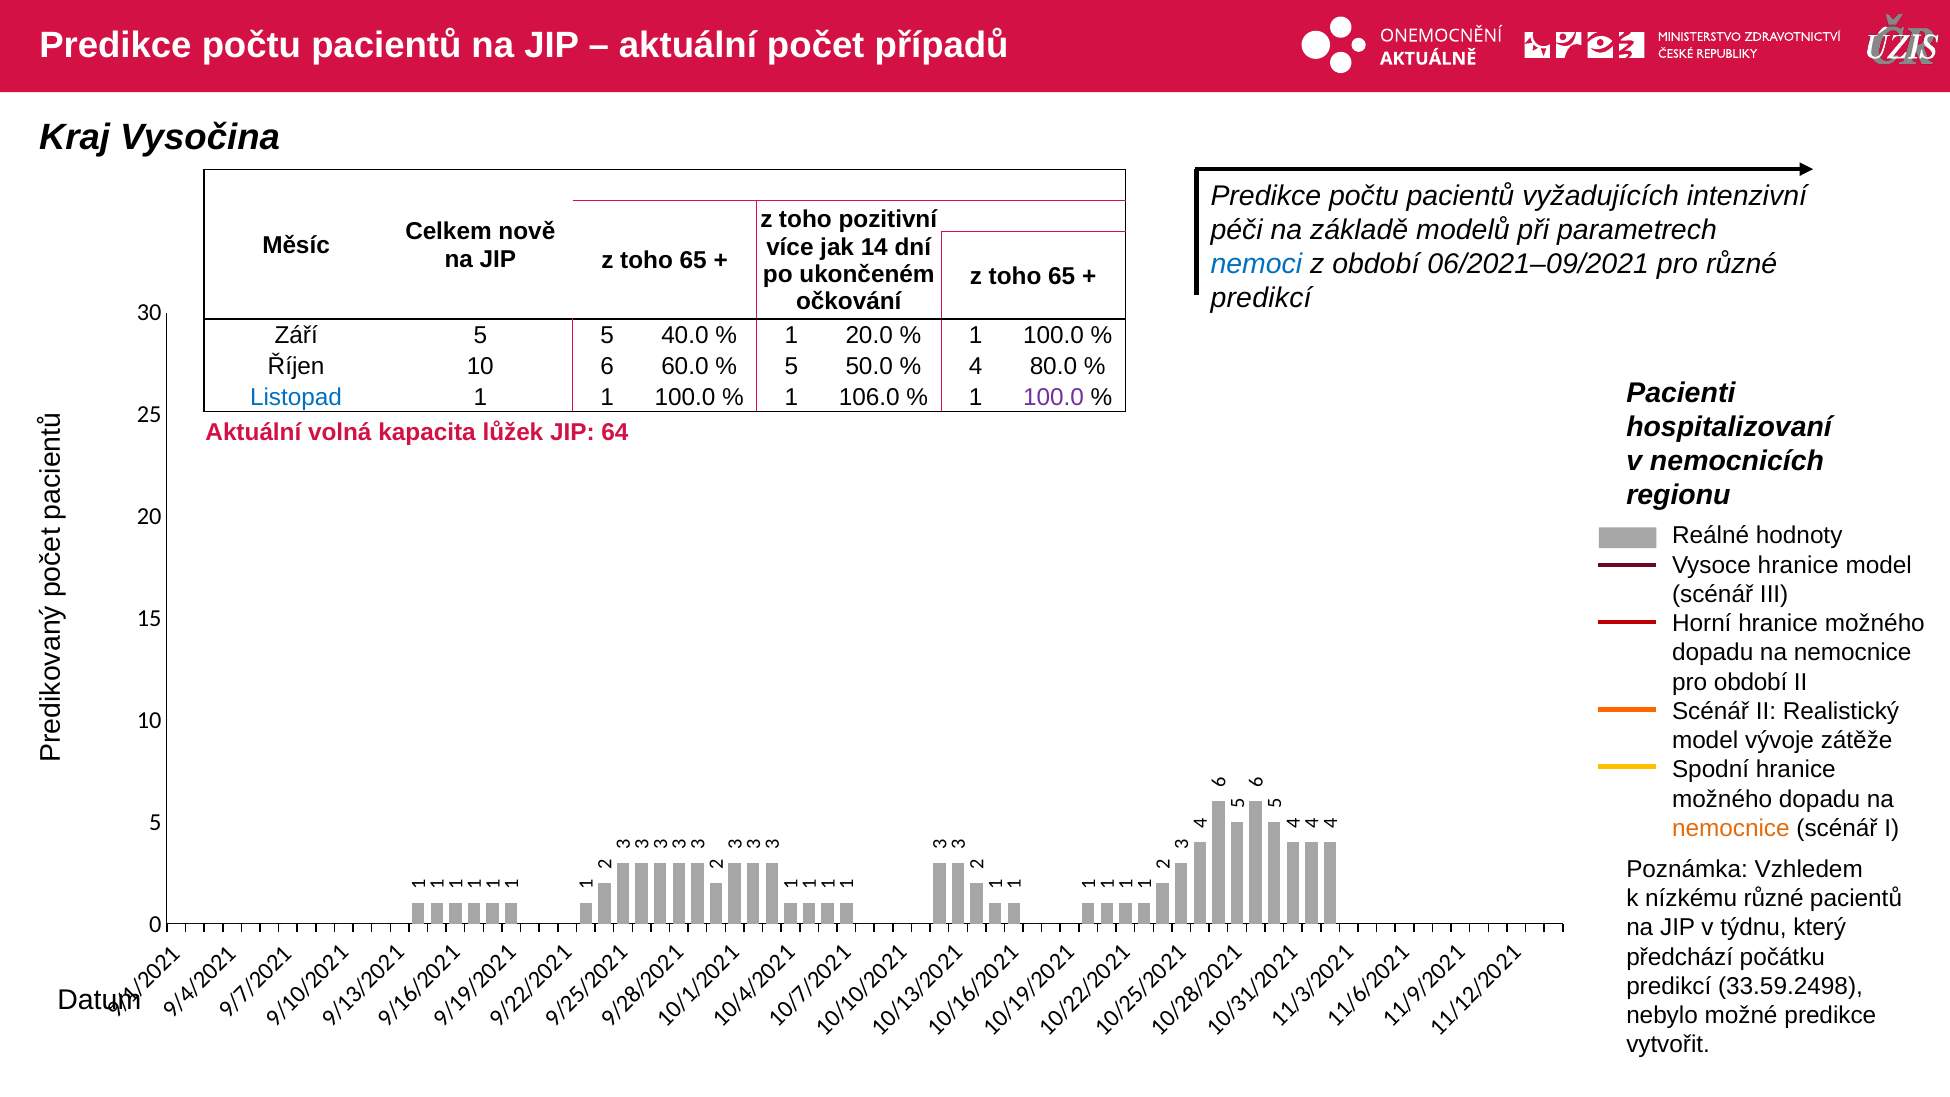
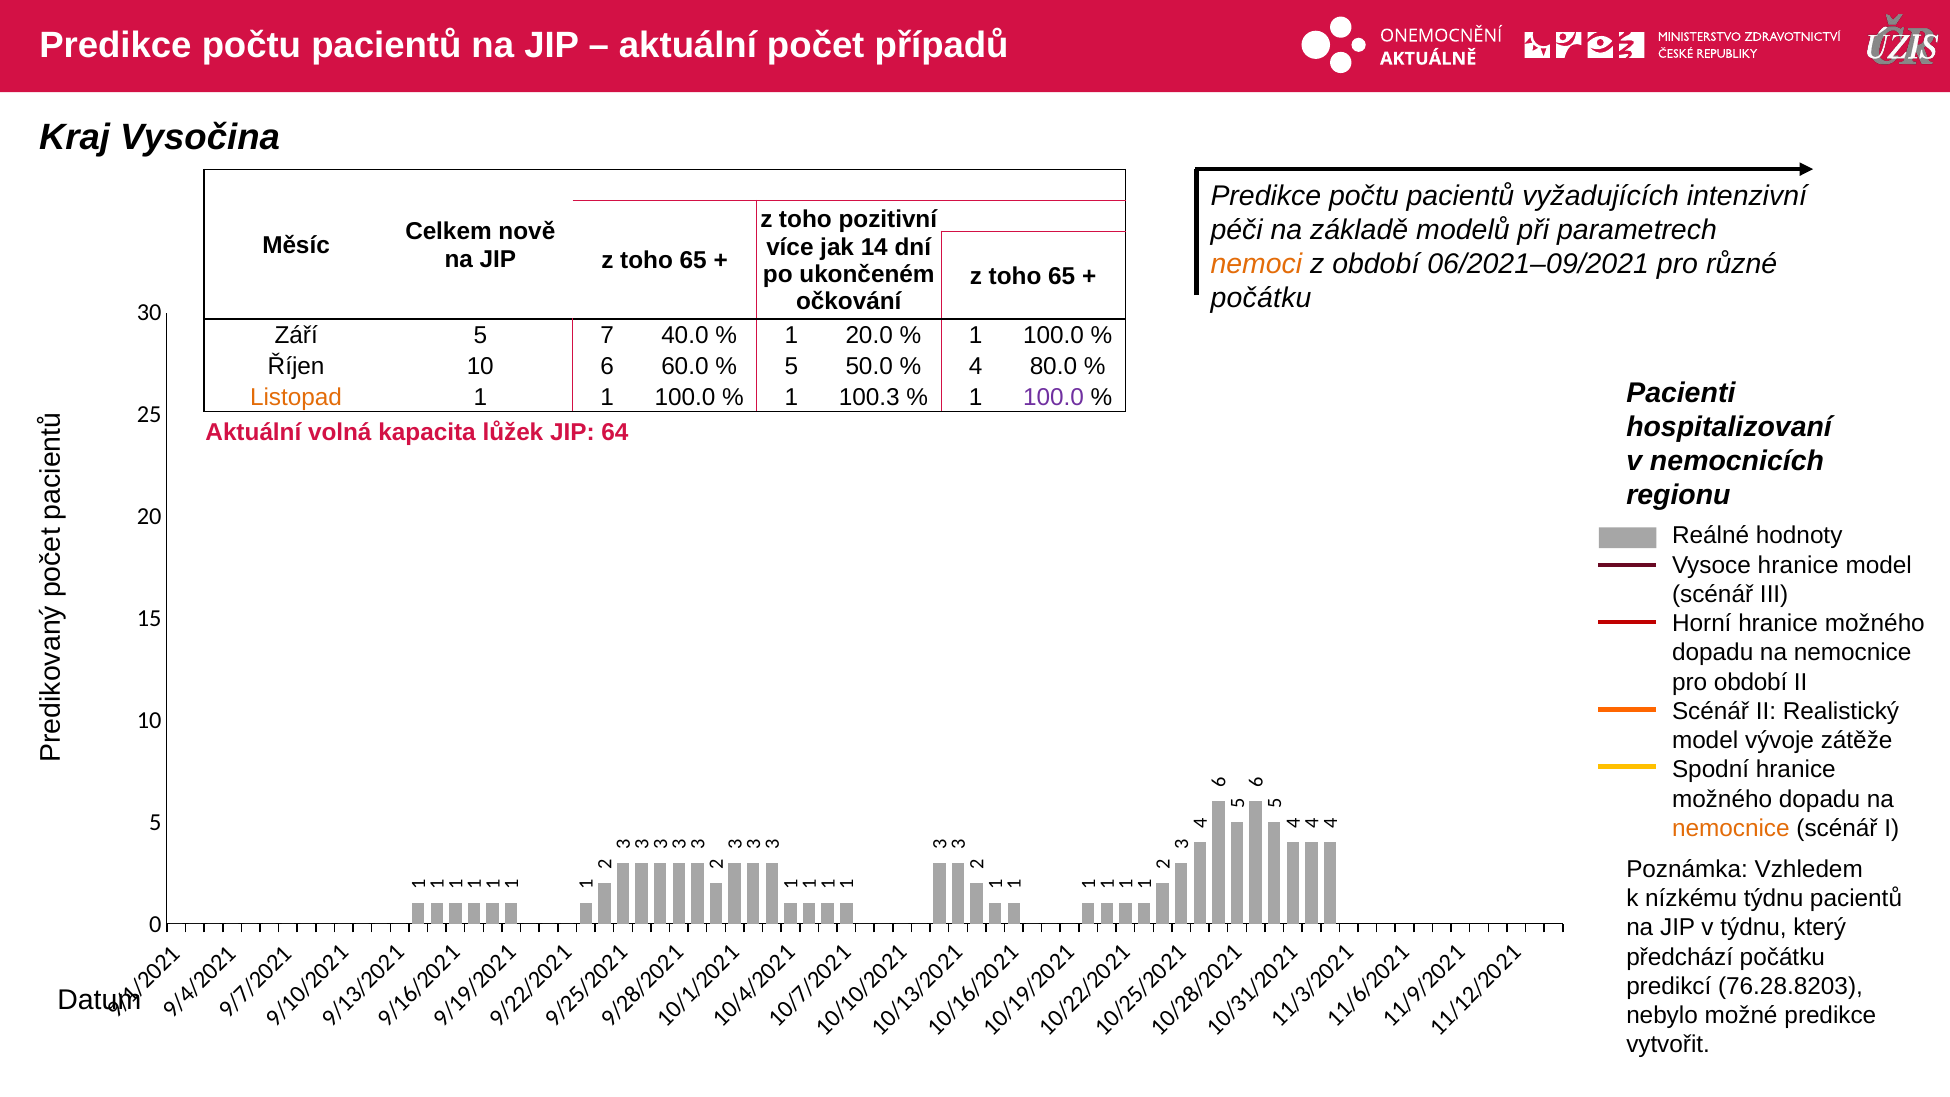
nemoci colour: blue -> orange
predikcí at (1261, 298): predikcí -> počátku
5 5: 5 -> 7
Listopad colour: blue -> orange
106.0: 106.0 -> 100.3
nízkému různé: různé -> týdnu
33.59.2498: 33.59.2498 -> 76.28.8203
